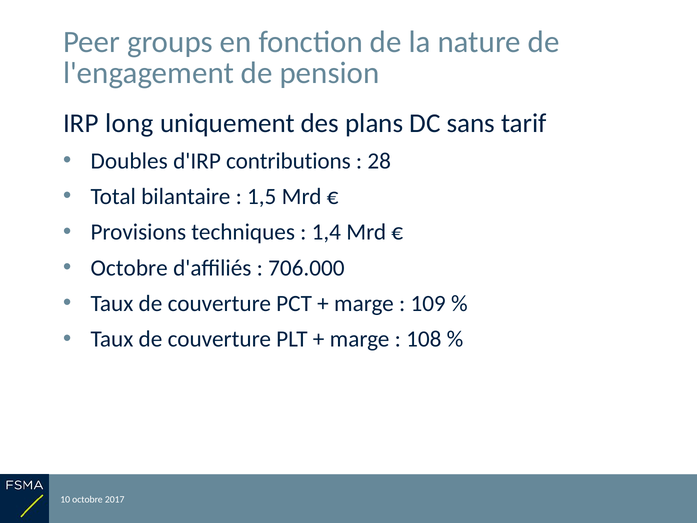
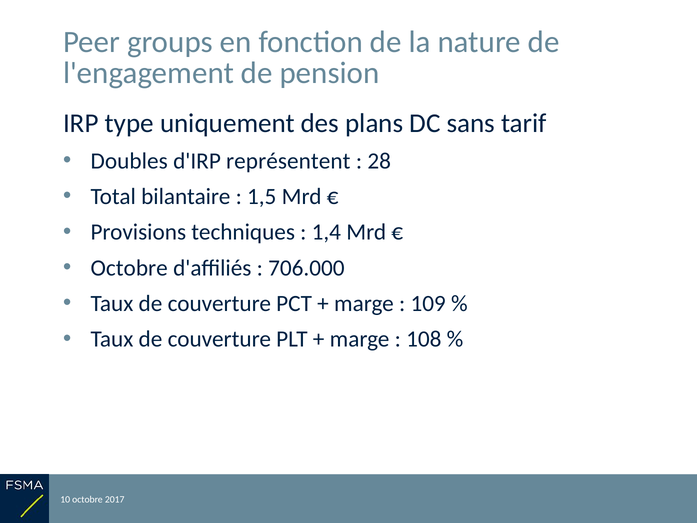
long: long -> type
contributions: contributions -> représentent
